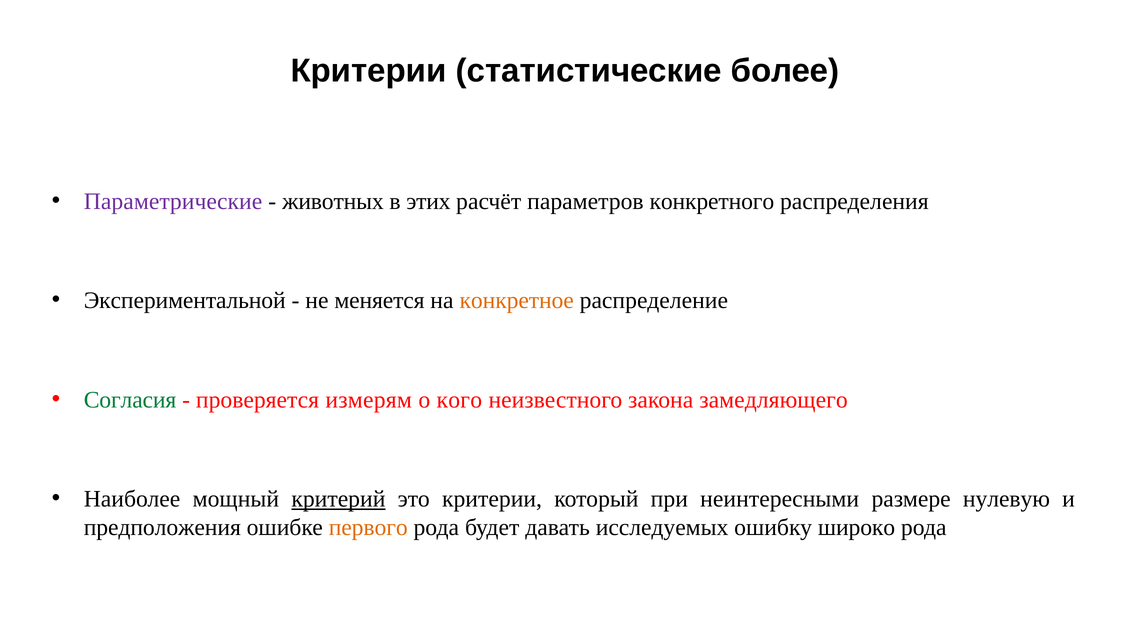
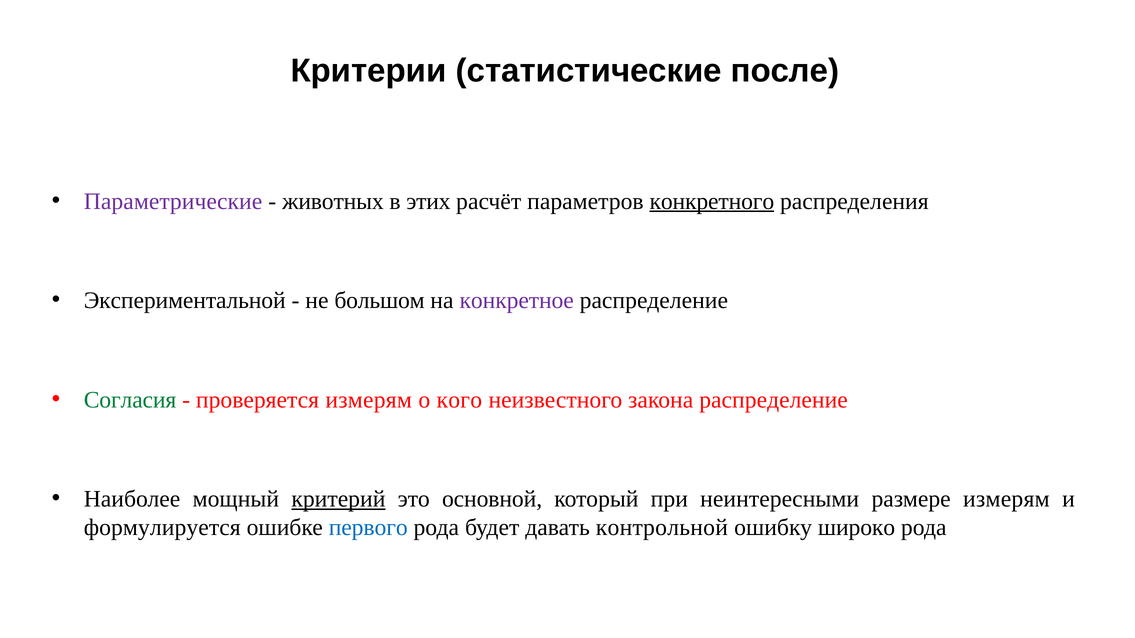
более: более -> после
конкретного underline: none -> present
меняется: меняется -> большом
конкретное colour: orange -> purple
закона замедляющего: замедляющего -> распределение
это критерии: критерии -> основной
размере нулевую: нулевую -> измерям
предположения: предположения -> формулируется
первого colour: orange -> blue
исследуемых: исследуемых -> контрольной
